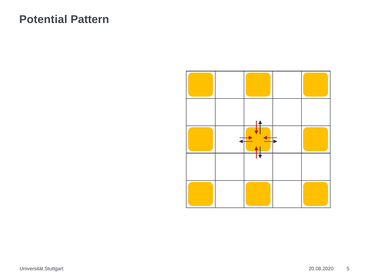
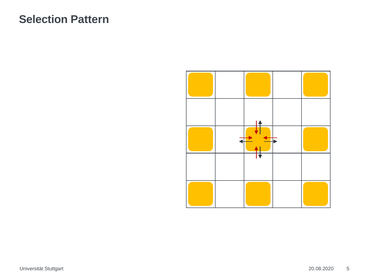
Potential: Potential -> Selection
